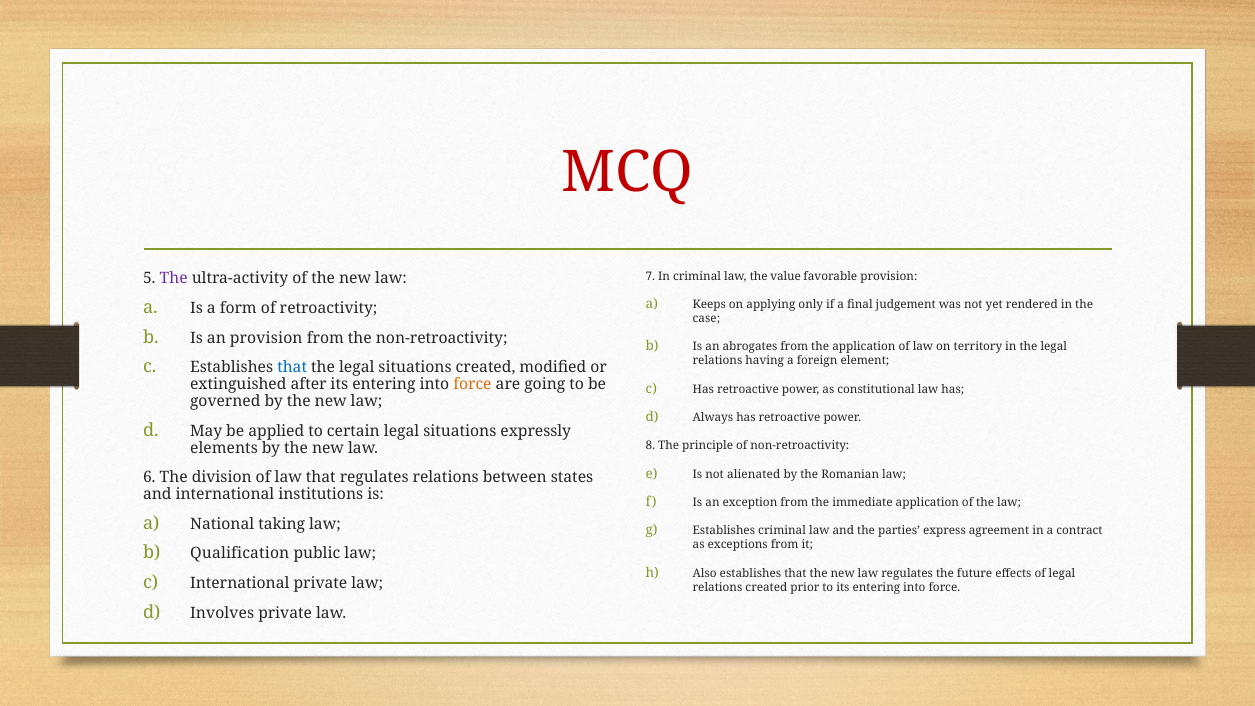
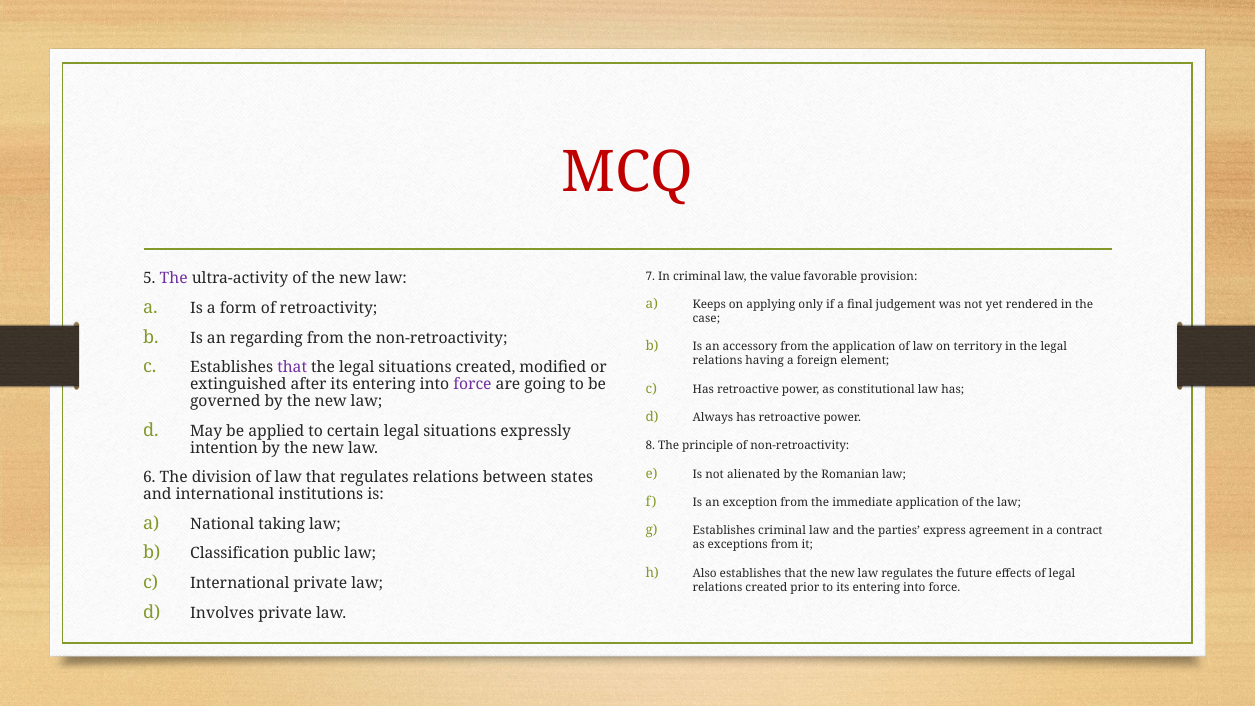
an provision: provision -> regarding
abrogates: abrogates -> accessory
that at (292, 368) colour: blue -> purple
force at (472, 385) colour: orange -> purple
elements: elements -> intention
Qualification: Qualification -> Classification
